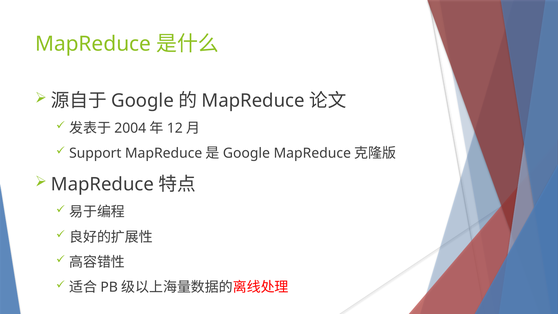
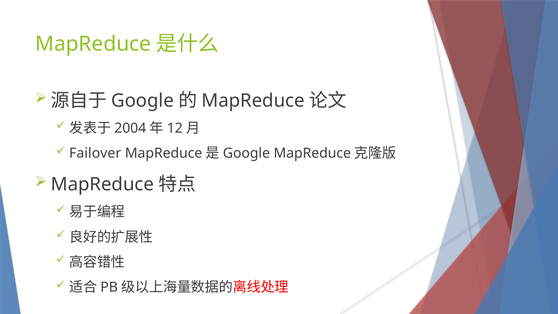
Support: Support -> Failover
